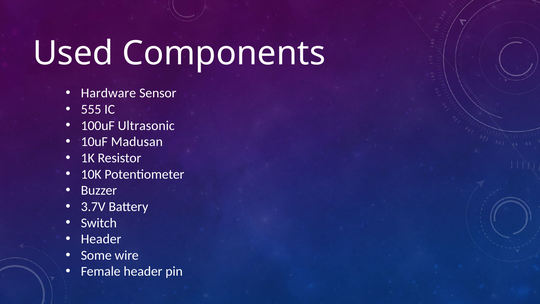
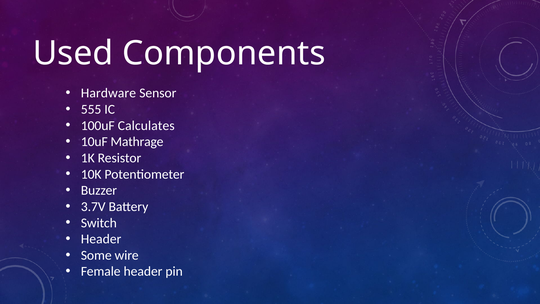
Ultrasonic: Ultrasonic -> Calculates
Madusan: Madusan -> Mathrage
